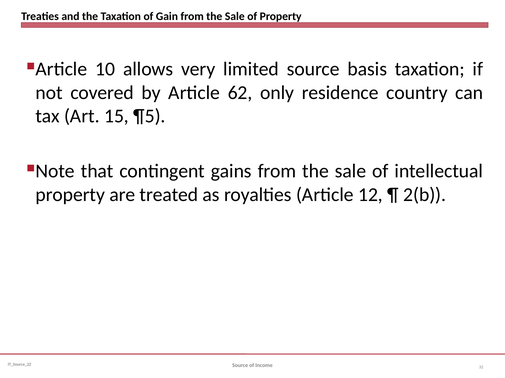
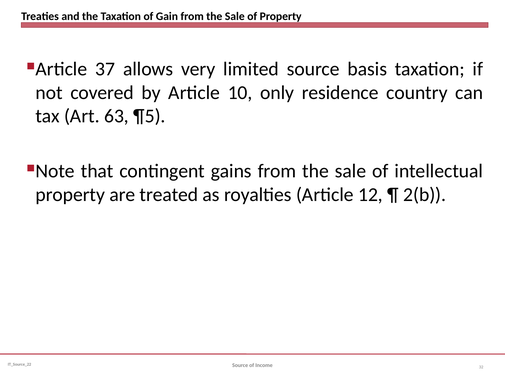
10: 10 -> 37
62: 62 -> 10
15: 15 -> 63
